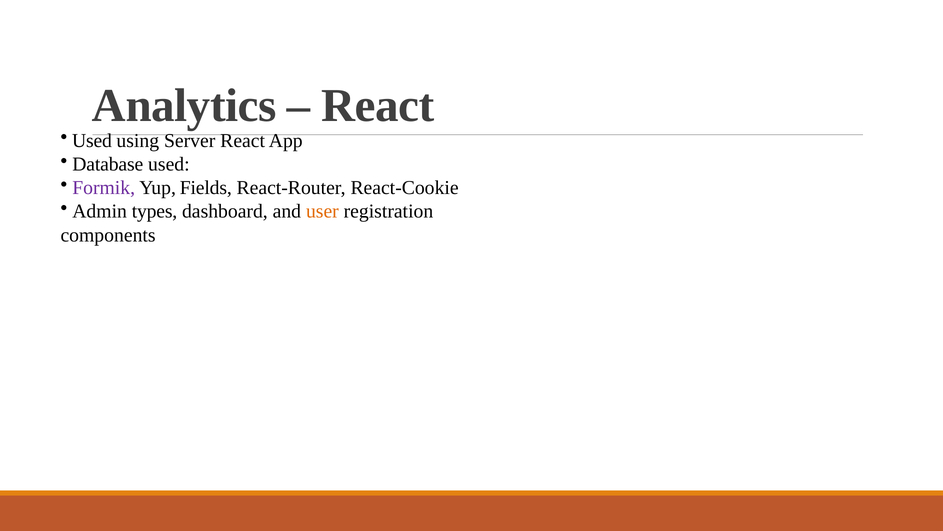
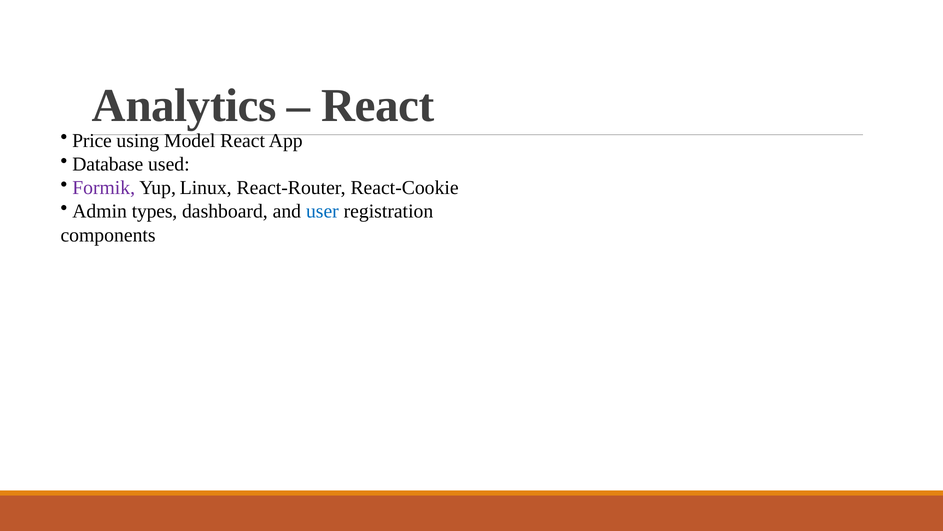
Used at (92, 140): Used -> Price
Server: Server -> Model
Fields: Fields -> Linux
user colour: orange -> blue
